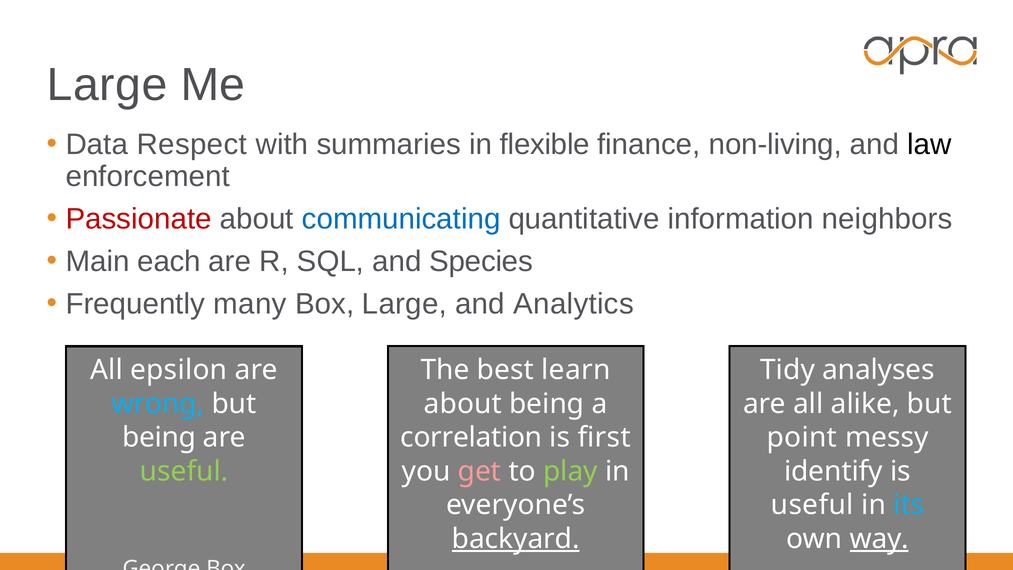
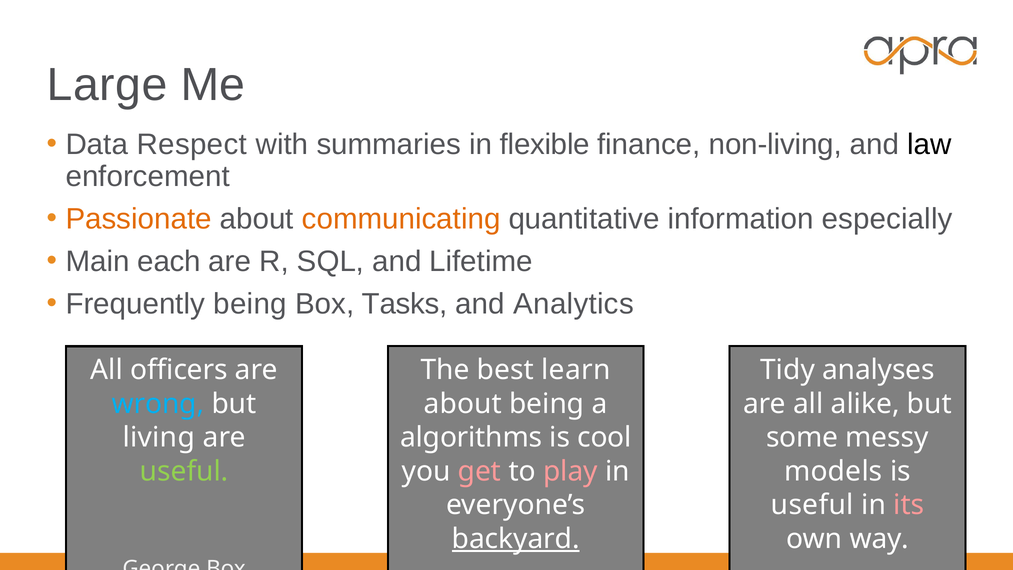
Passionate colour: red -> orange
communicating colour: blue -> orange
neighbors: neighbors -> especially
Species: Species -> Lifetime
Frequently many: many -> being
Box Large: Large -> Tasks
epsilon: epsilon -> officers
correlation: correlation -> algorithms
first: first -> cool
point: point -> some
being at (159, 438): being -> living
play colour: light green -> pink
identify: identify -> models
its colour: light blue -> pink
way underline: present -> none
